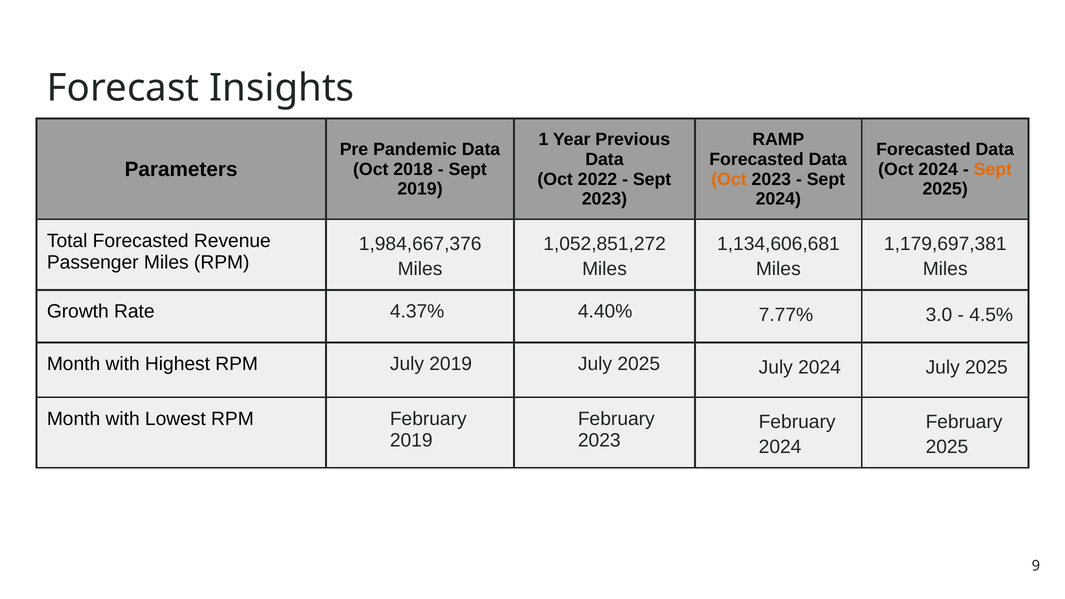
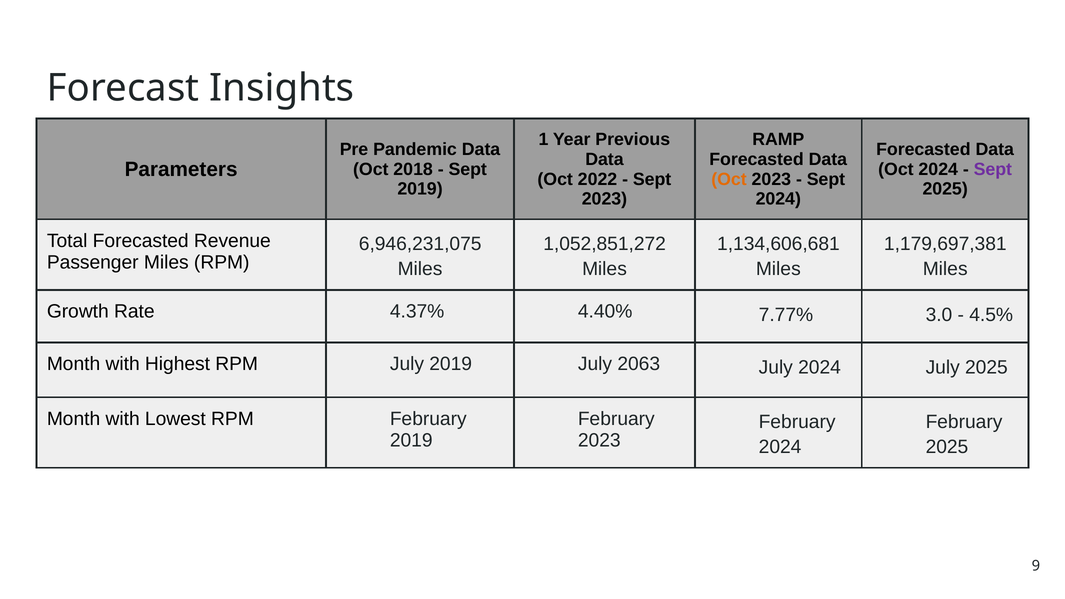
Sept at (993, 169) colour: orange -> purple
1,984,667,376: 1,984,667,376 -> 6,946,231,075
2019 July 2025: 2025 -> 2063
